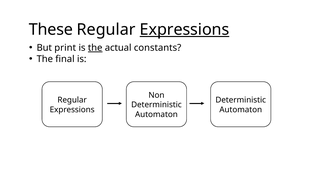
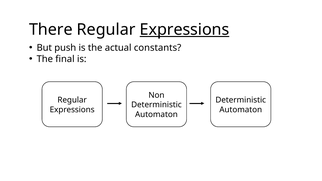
These: These -> There
print: print -> push
the at (95, 48) underline: present -> none
